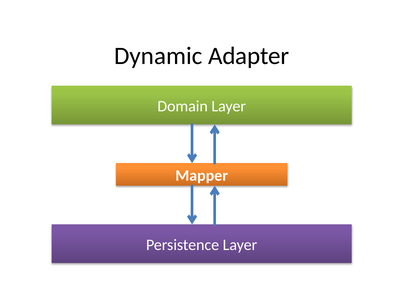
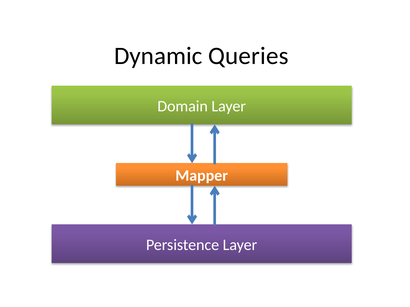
Adapter: Adapter -> Queries
